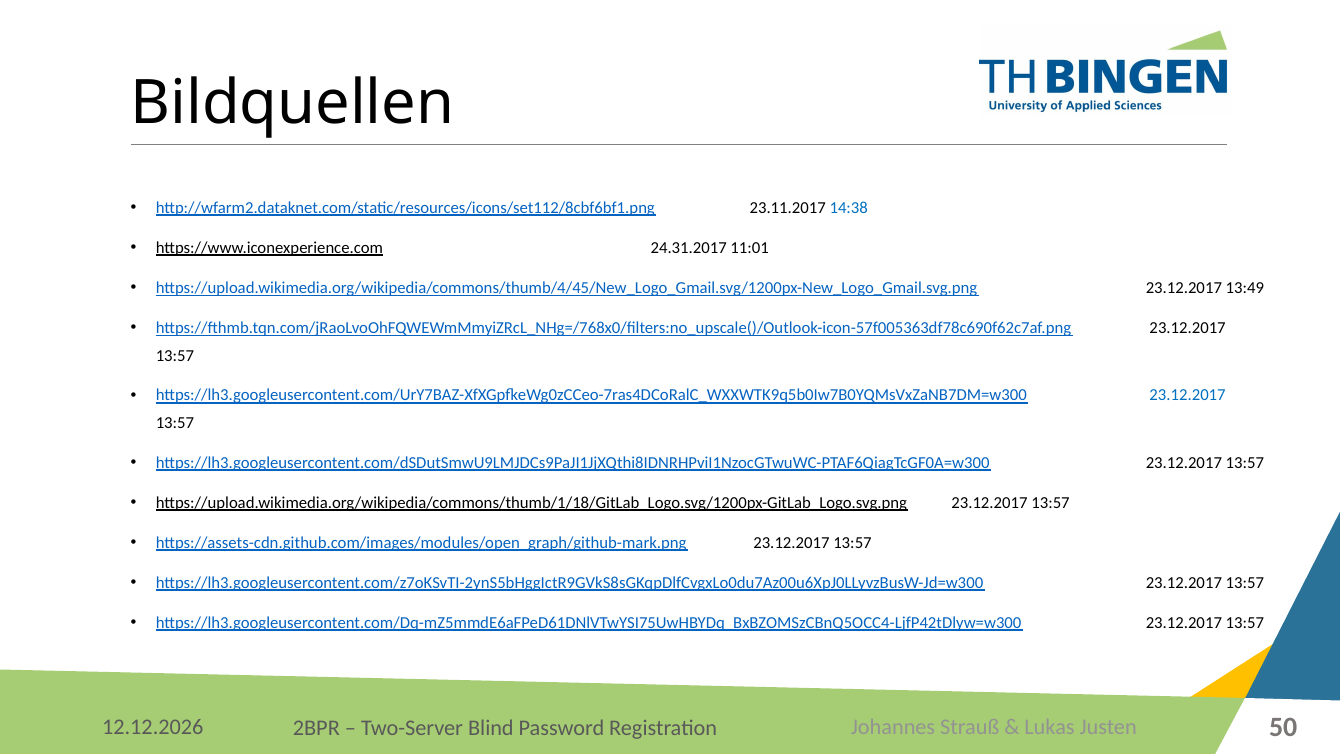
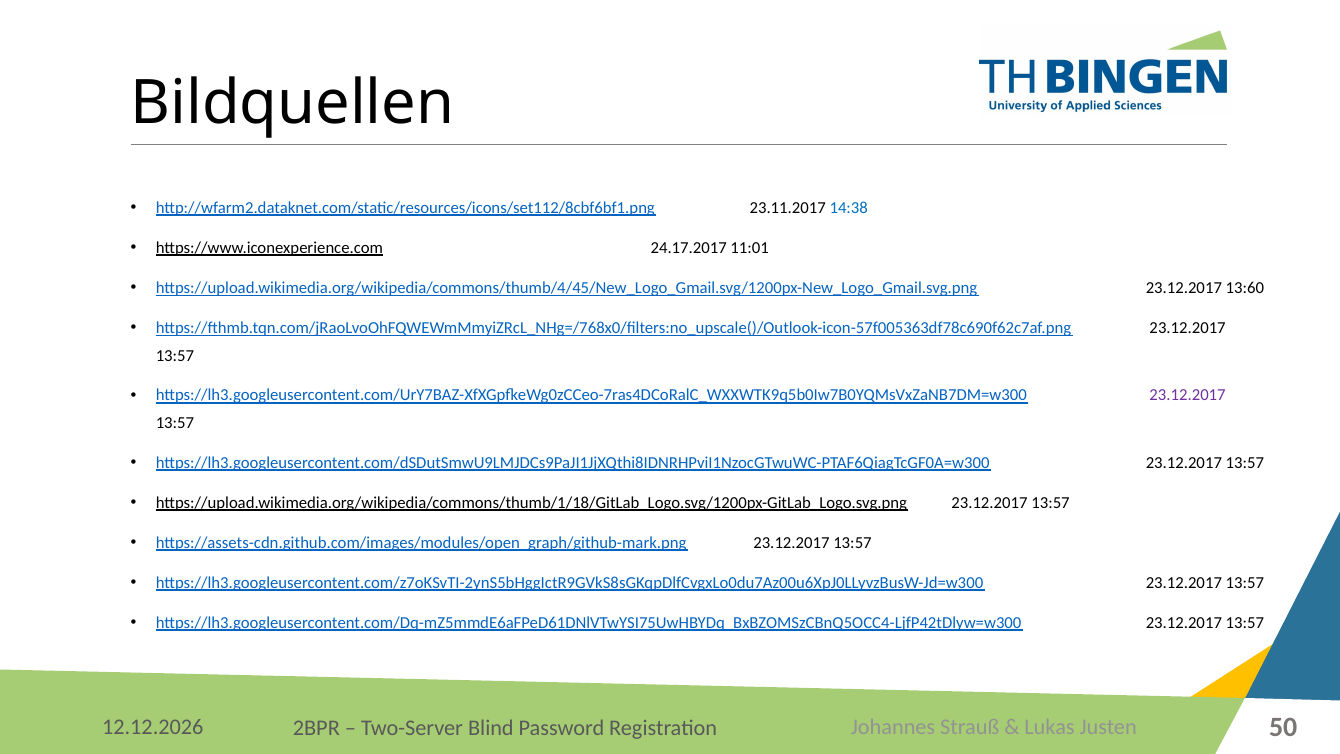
24.31.2017: 24.31.2017 -> 24.17.2017
13:49: 13:49 -> 13:60
23.12.2017 at (1188, 395) colour: blue -> purple
